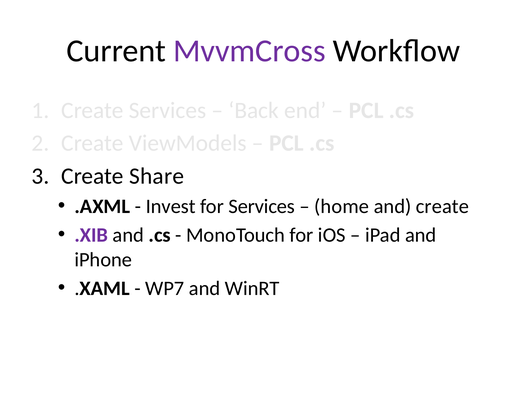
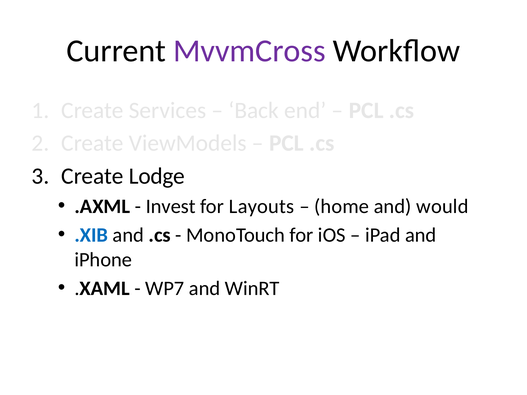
Share: Share -> Lodge
for Services: Services -> Layouts
and create: create -> would
.XIB colour: purple -> blue
